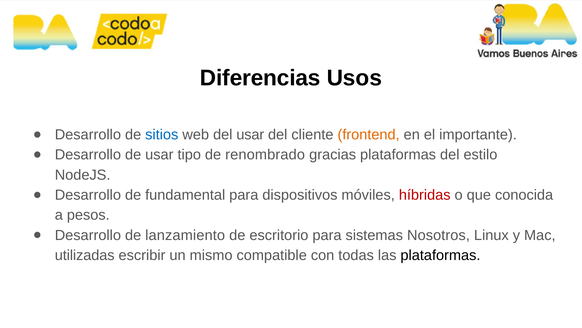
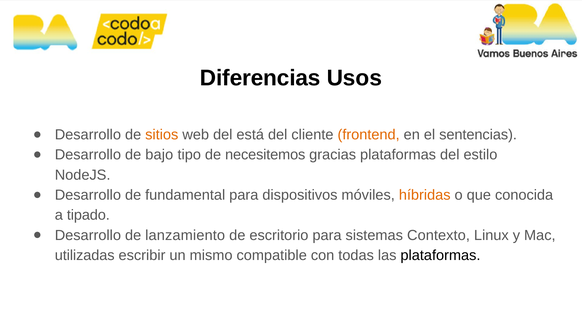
sitios colour: blue -> orange
del usar: usar -> está
importante: importante -> sentencias
de usar: usar -> bajo
renombrado: renombrado -> necesitemos
híbridas colour: red -> orange
pesos: pesos -> tipado
Nosotros: Nosotros -> Contexto
